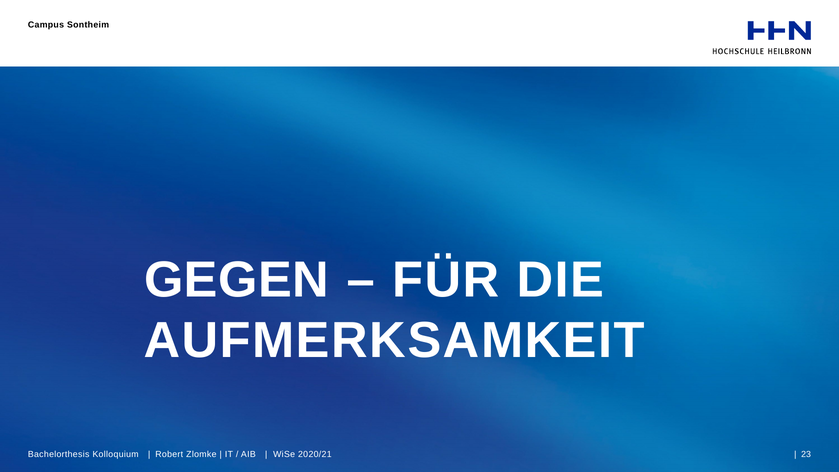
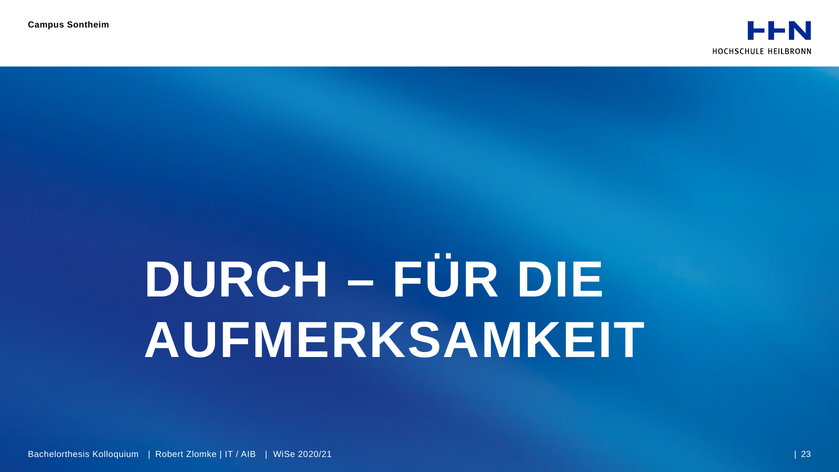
GEGEN: GEGEN -> DURCH
